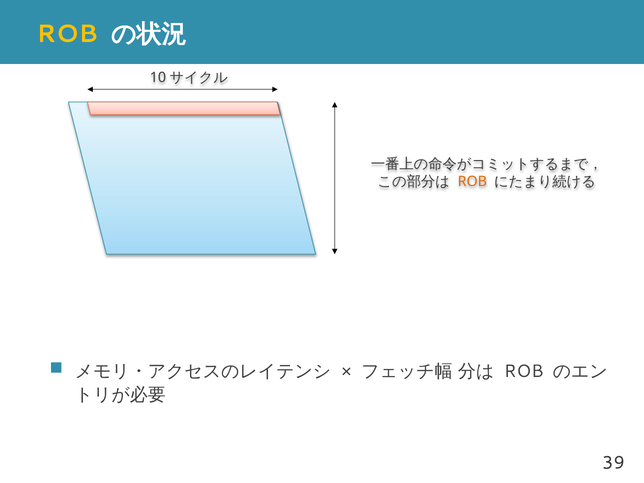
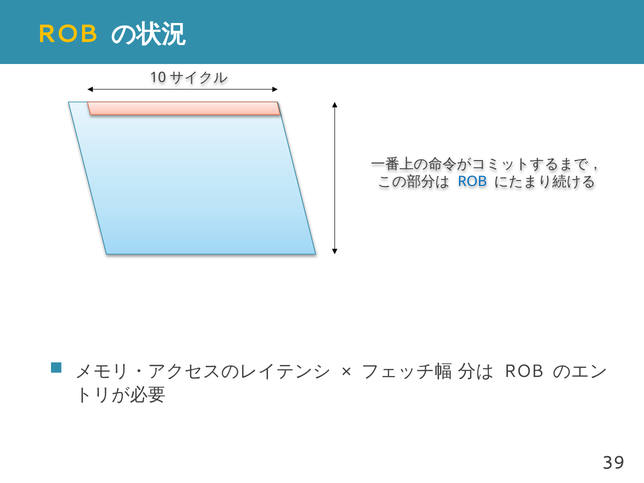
ROB at (472, 181) colour: orange -> blue
